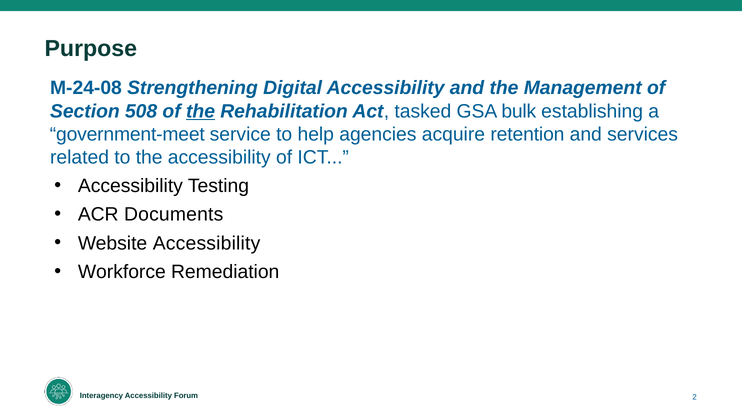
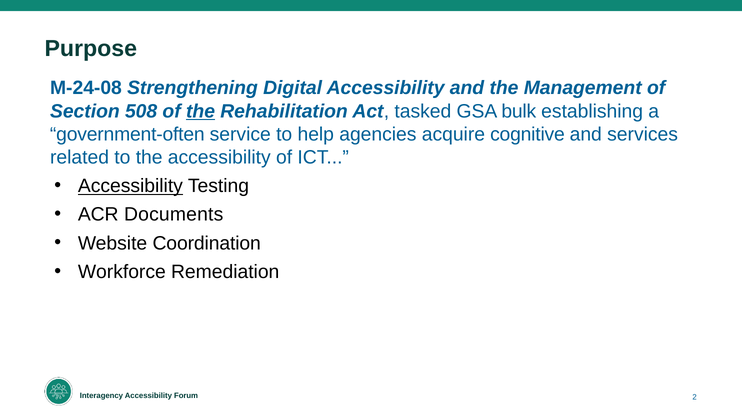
government-meet: government-meet -> government-often
retention: retention -> cognitive
Accessibility at (130, 186) underline: none -> present
Website Accessibility: Accessibility -> Coordination
